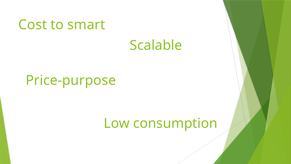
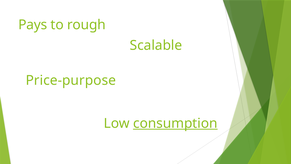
Cost: Cost -> Pays
smart: smart -> rough
consumption underline: none -> present
